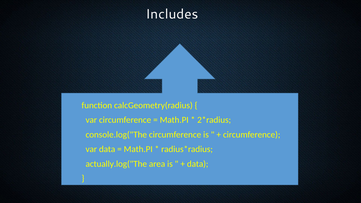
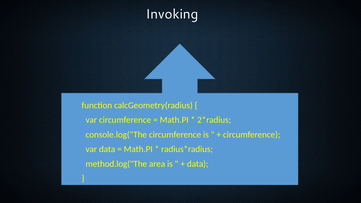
Includes: Includes -> Invoking
actually.log("The: actually.log("The -> method.log("The
